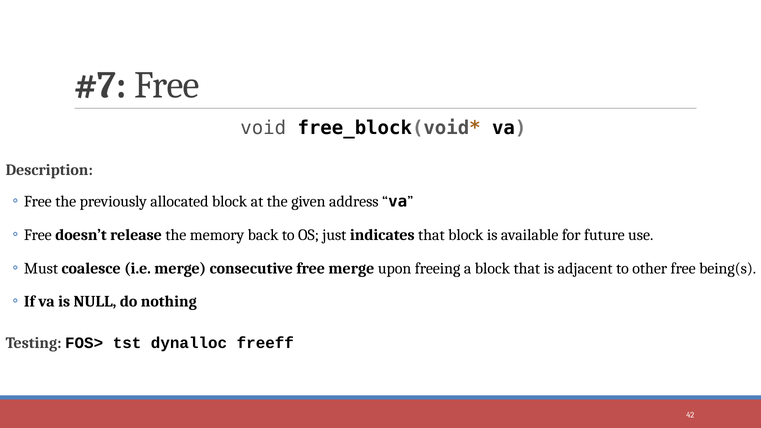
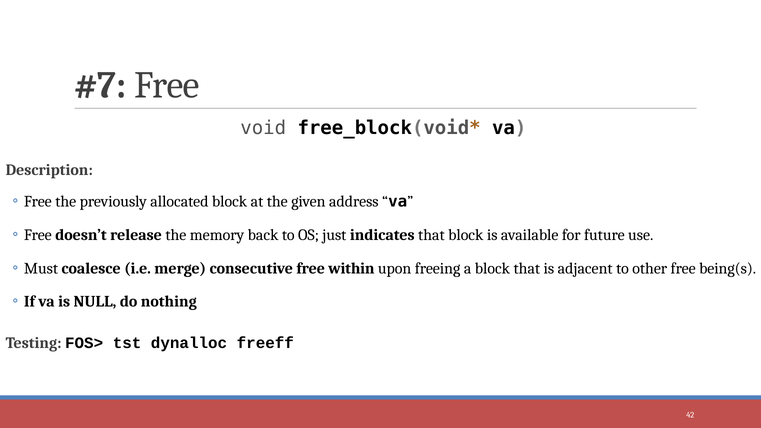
free merge: merge -> within
